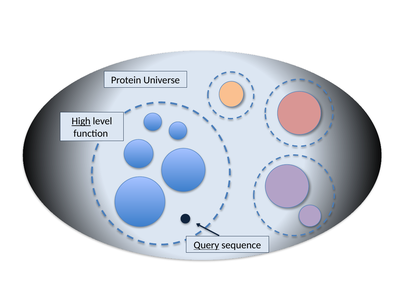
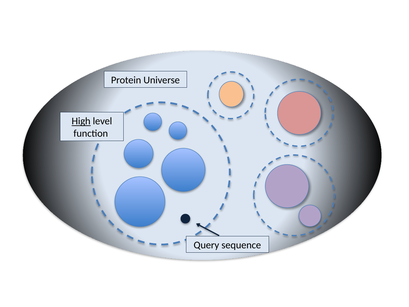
Query underline: present -> none
